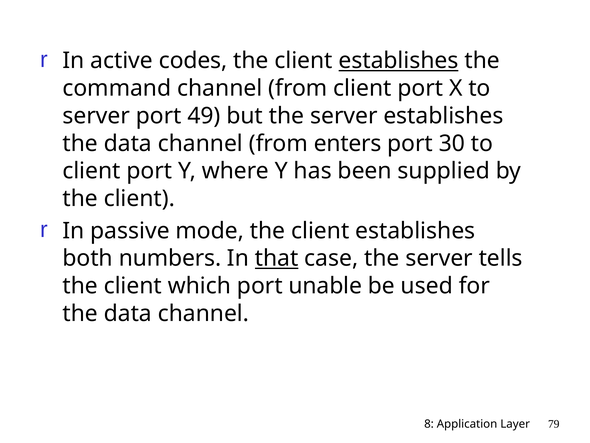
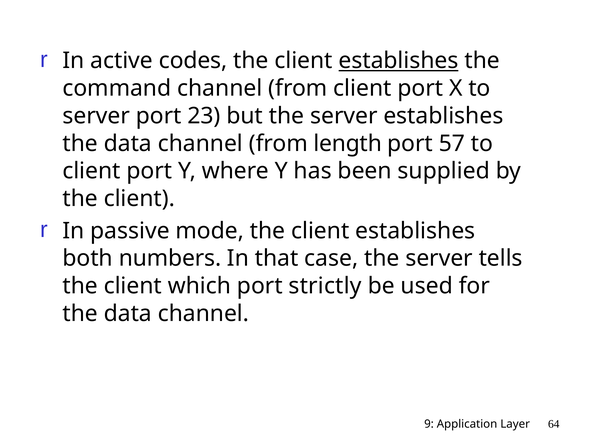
49: 49 -> 23
enters: enters -> length
30: 30 -> 57
that underline: present -> none
unable: unable -> strictly
8: 8 -> 9
79: 79 -> 64
